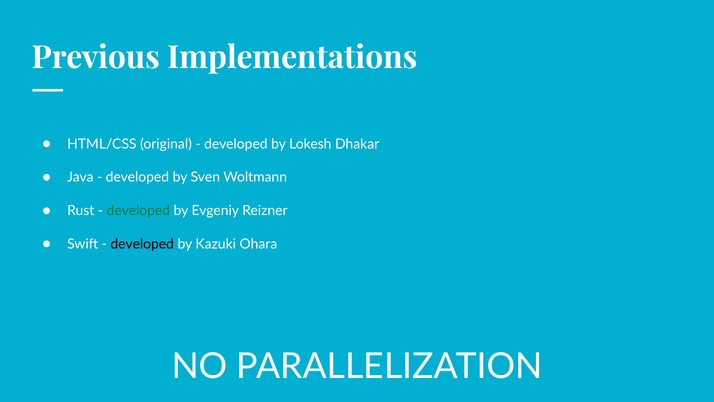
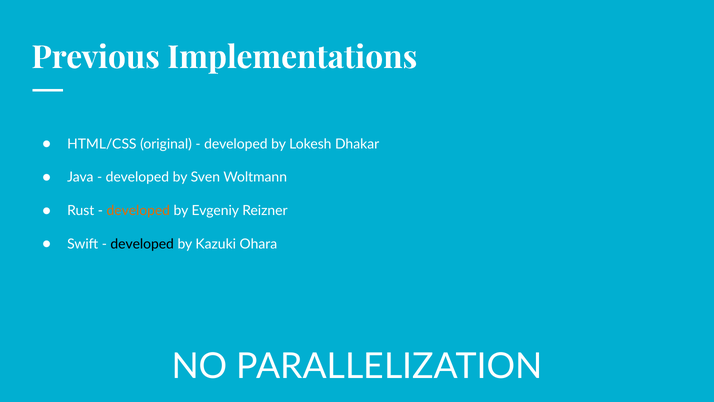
developed at (138, 211) colour: green -> orange
